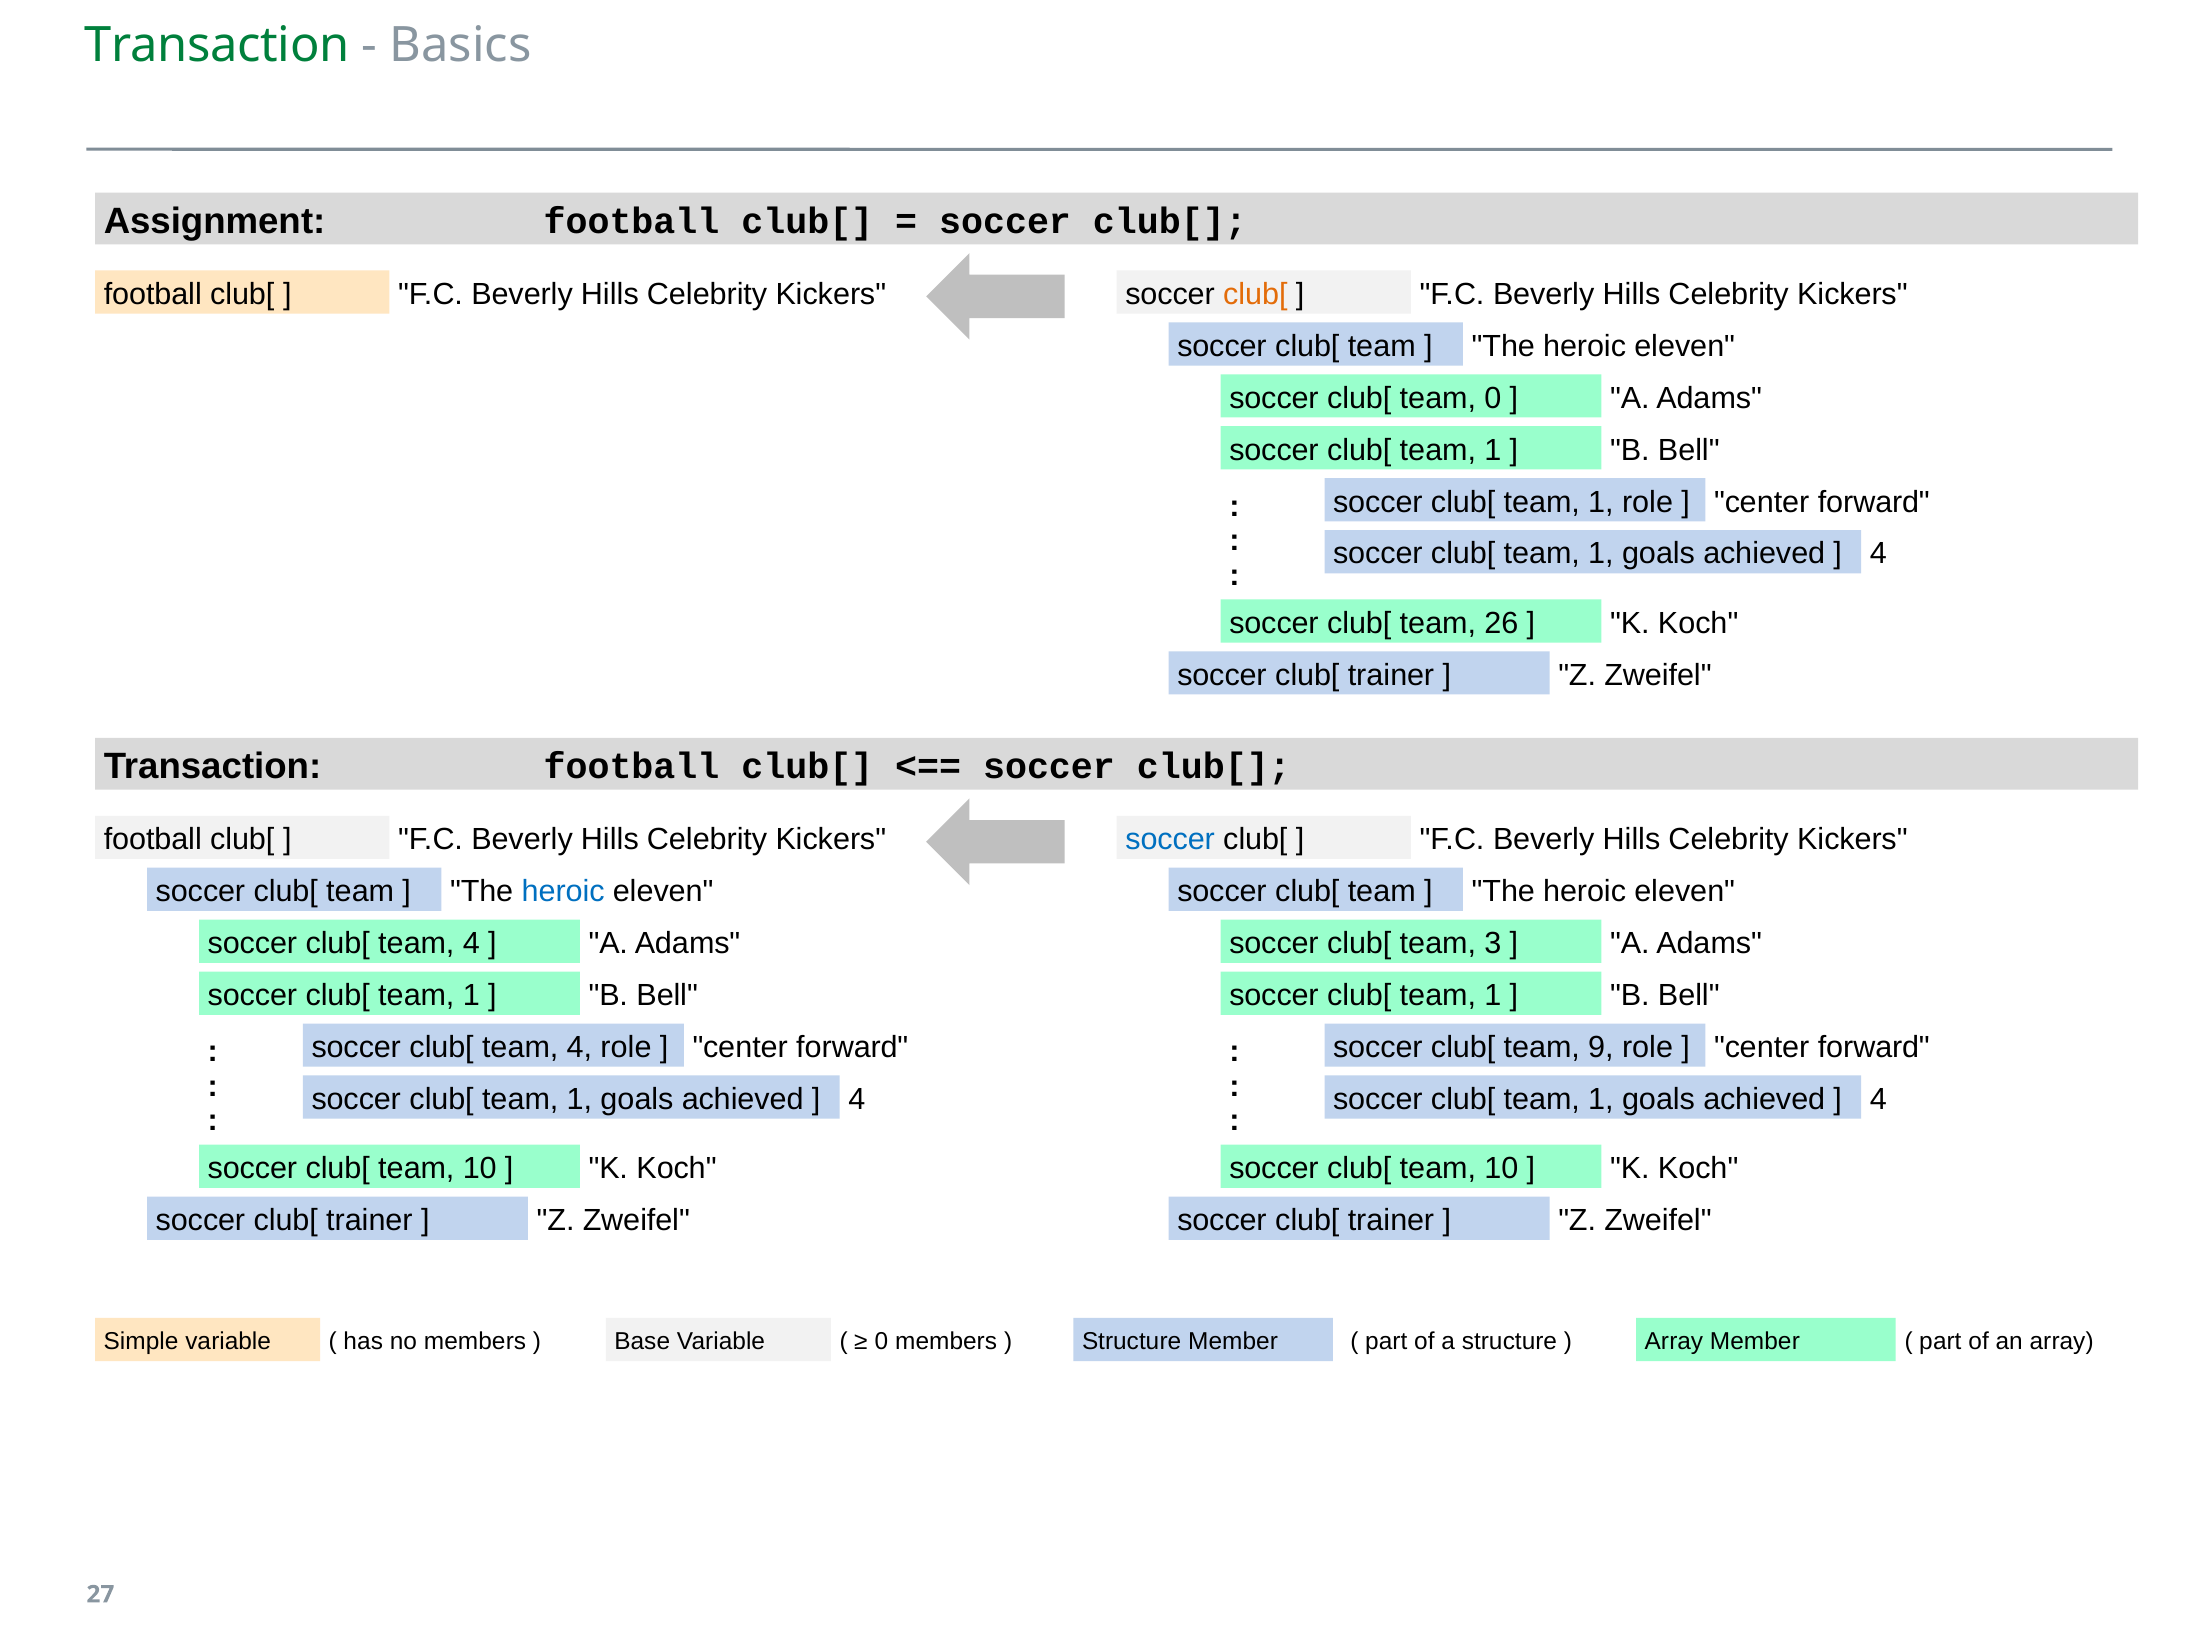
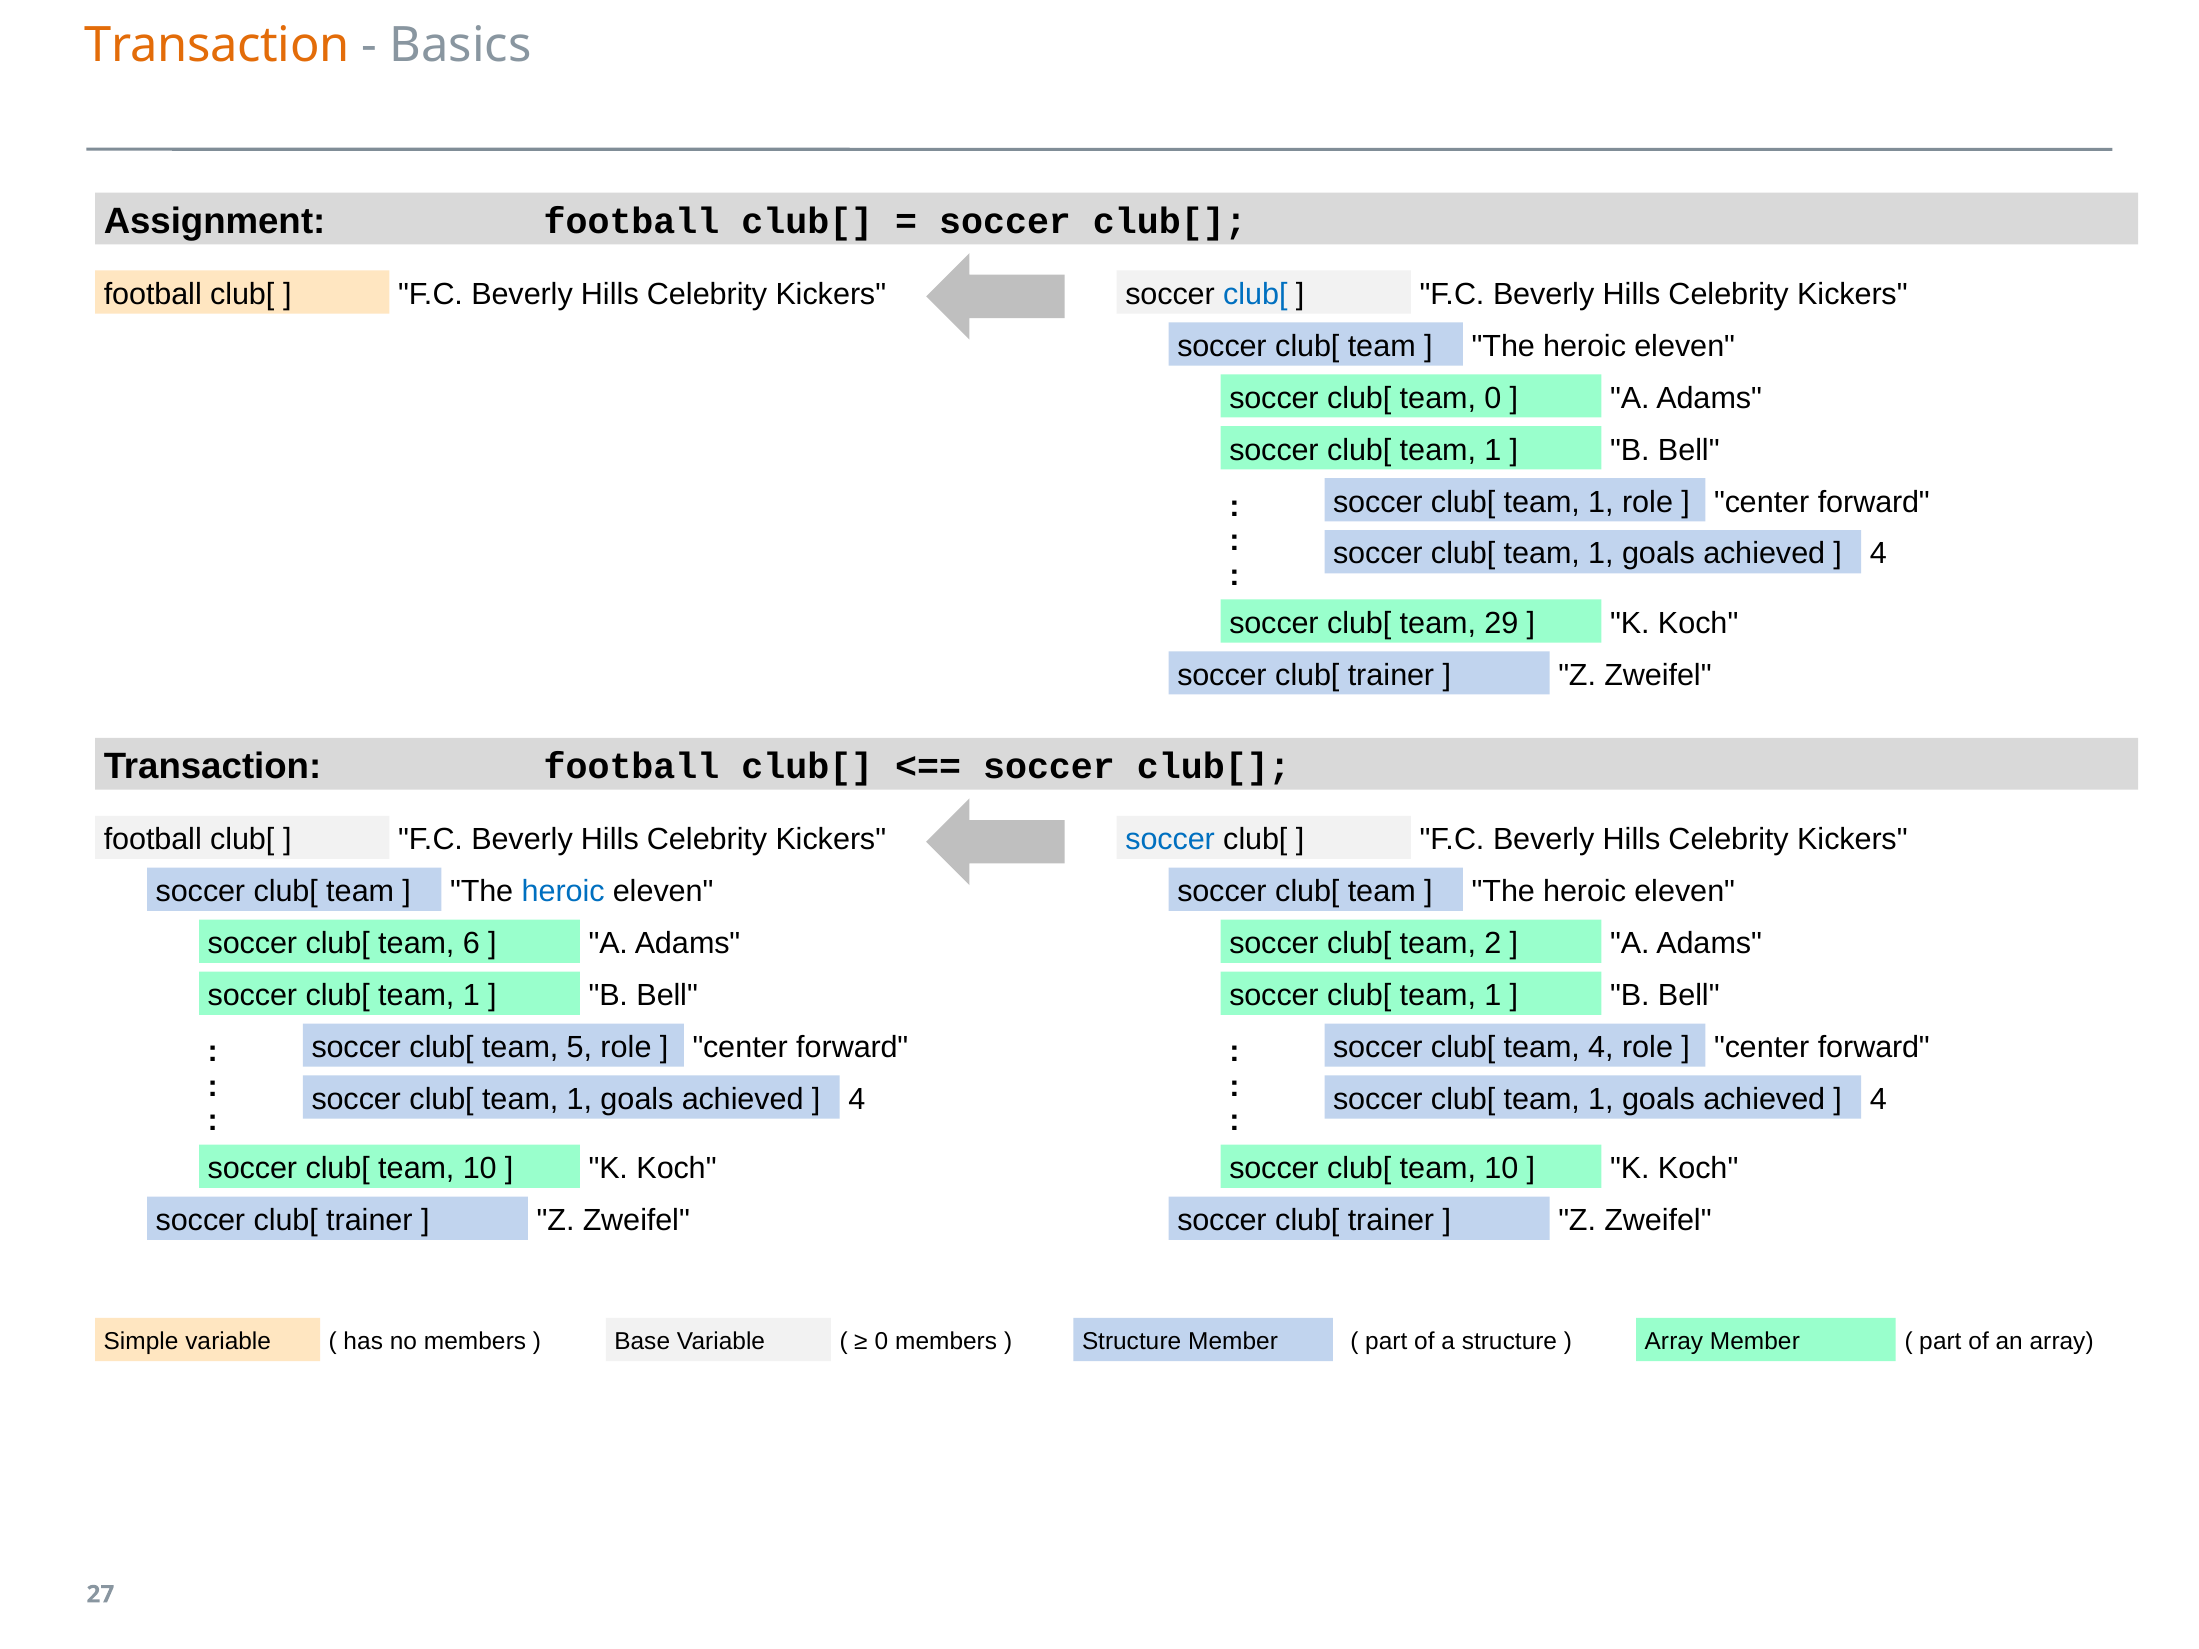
Transaction at (217, 46) colour: green -> orange
club[ at (1255, 294) colour: orange -> blue
26: 26 -> 29
4 at (471, 944): 4 -> 6
3: 3 -> 2
4 at (579, 1047): 4 -> 5
team 9: 9 -> 4
